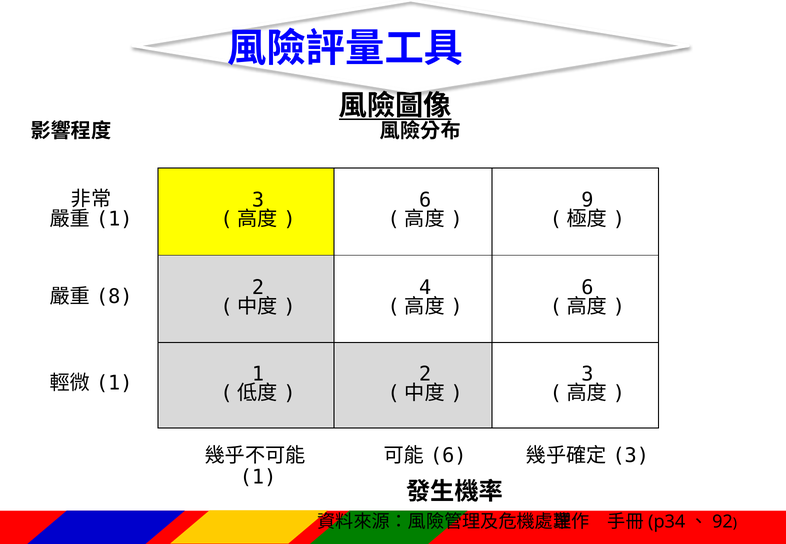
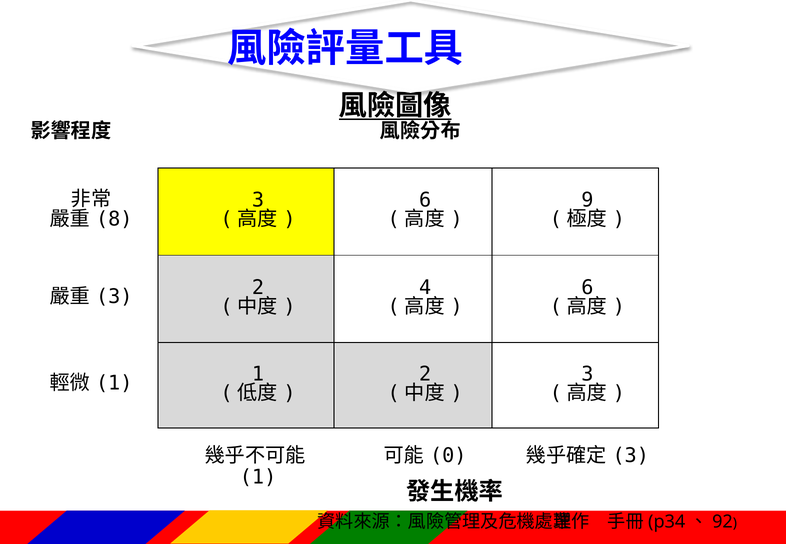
1 at (114, 219): 1 -> 8
8 at (114, 297): 8 -> 3
6 at (448, 456): 6 -> 0
